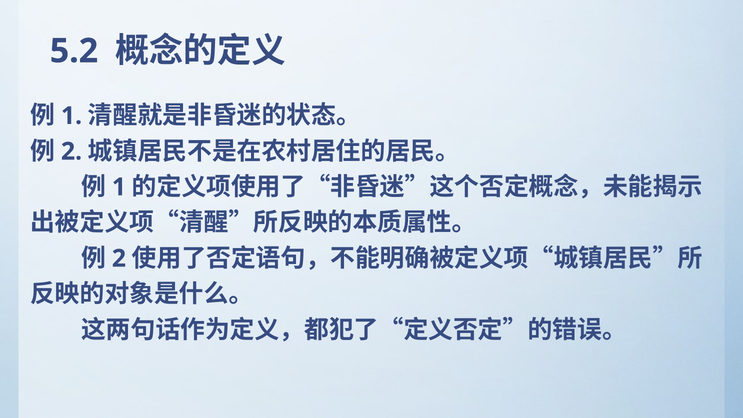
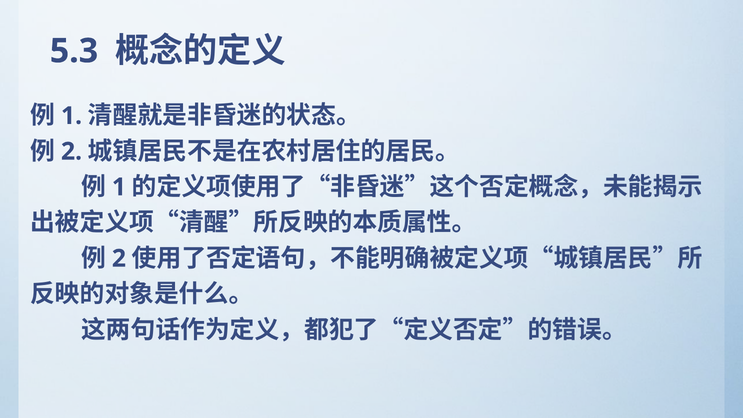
5.2: 5.2 -> 5.3
